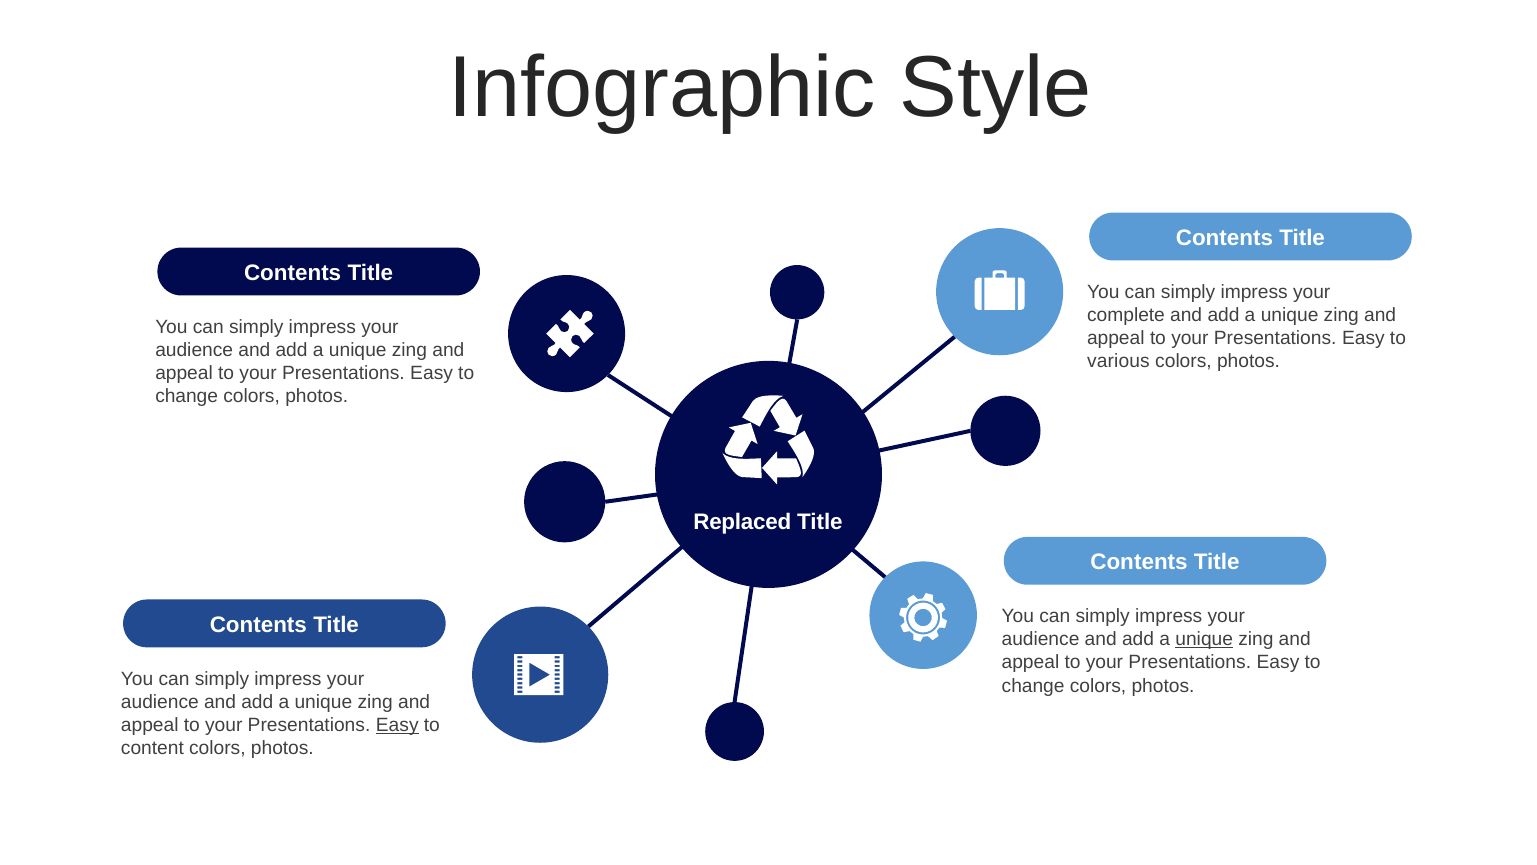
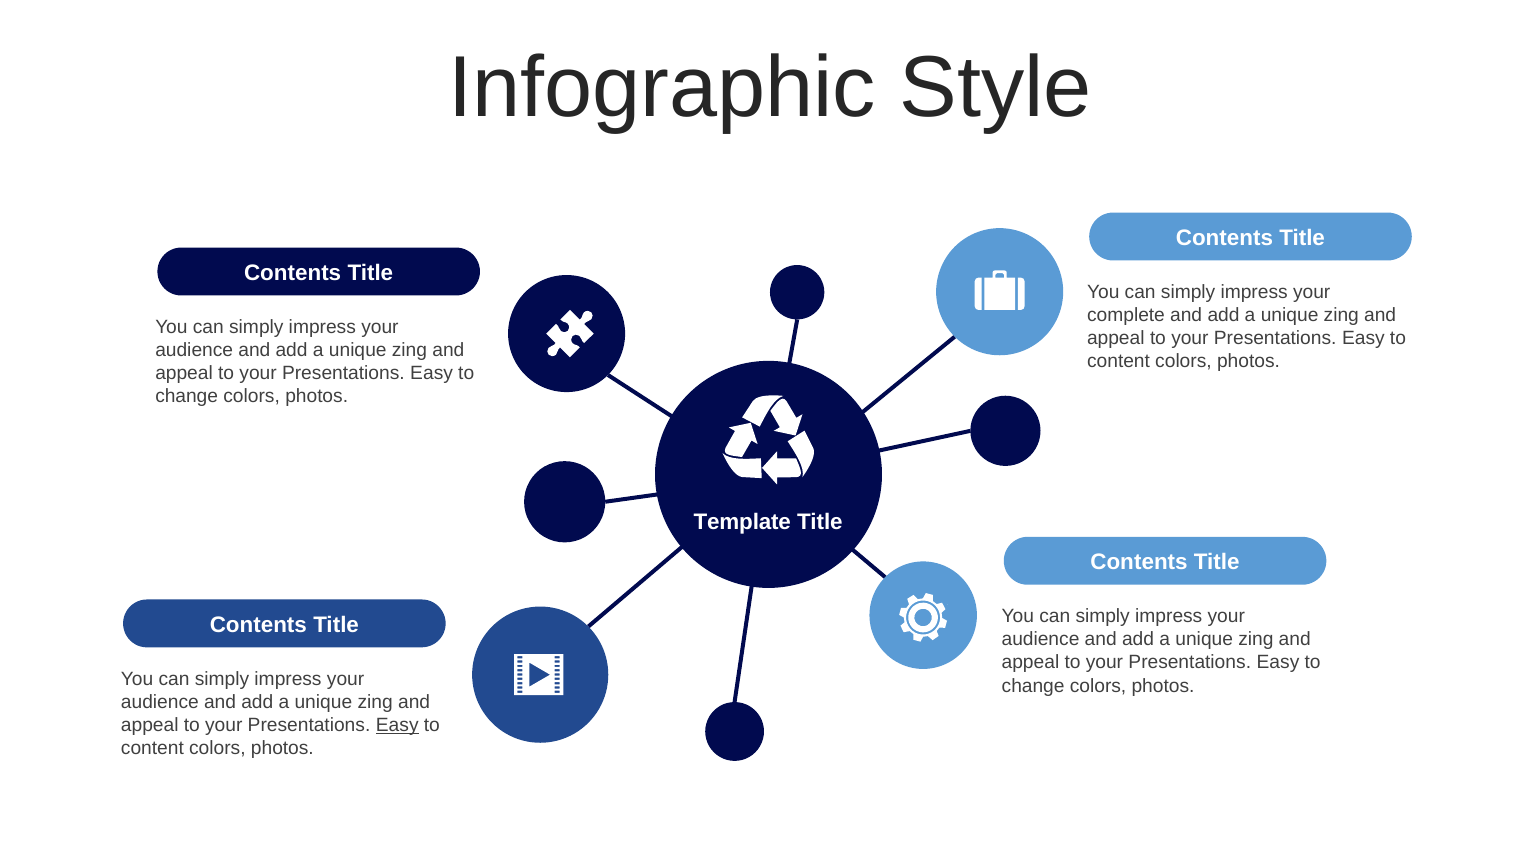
various at (1118, 361): various -> content
Replaced: Replaced -> Template
unique at (1204, 639) underline: present -> none
